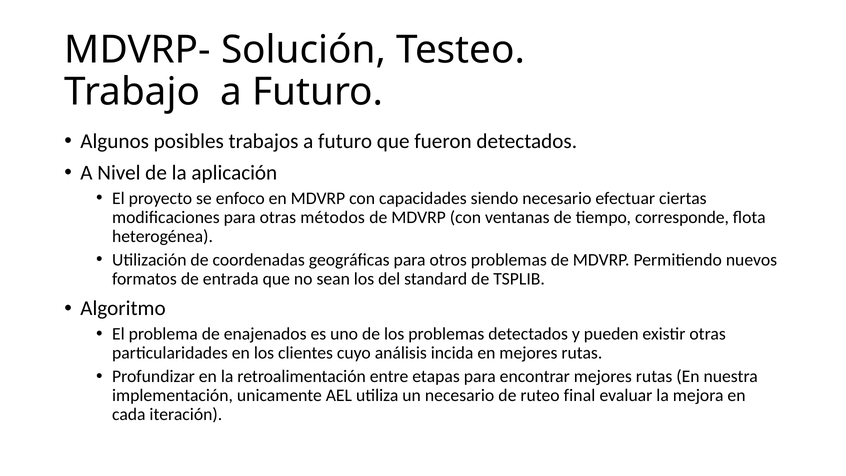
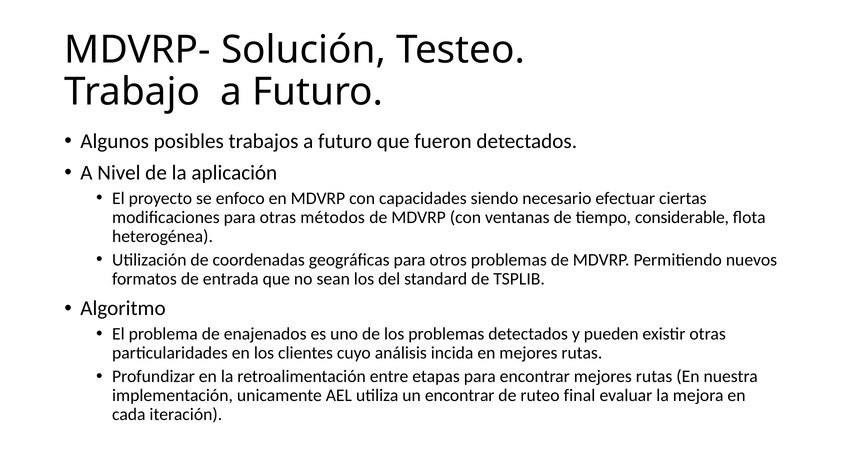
corresponde: corresponde -> considerable
un necesario: necesario -> encontrar
